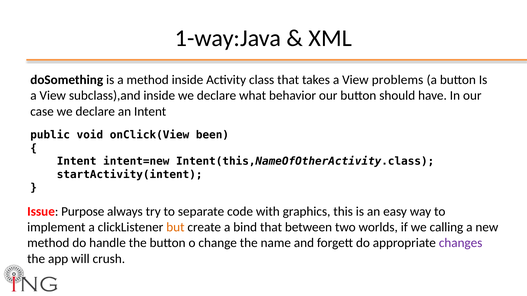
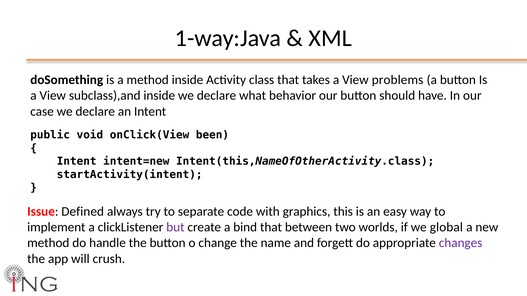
Purpose: Purpose -> Defined
but colour: orange -> purple
calling: calling -> global
